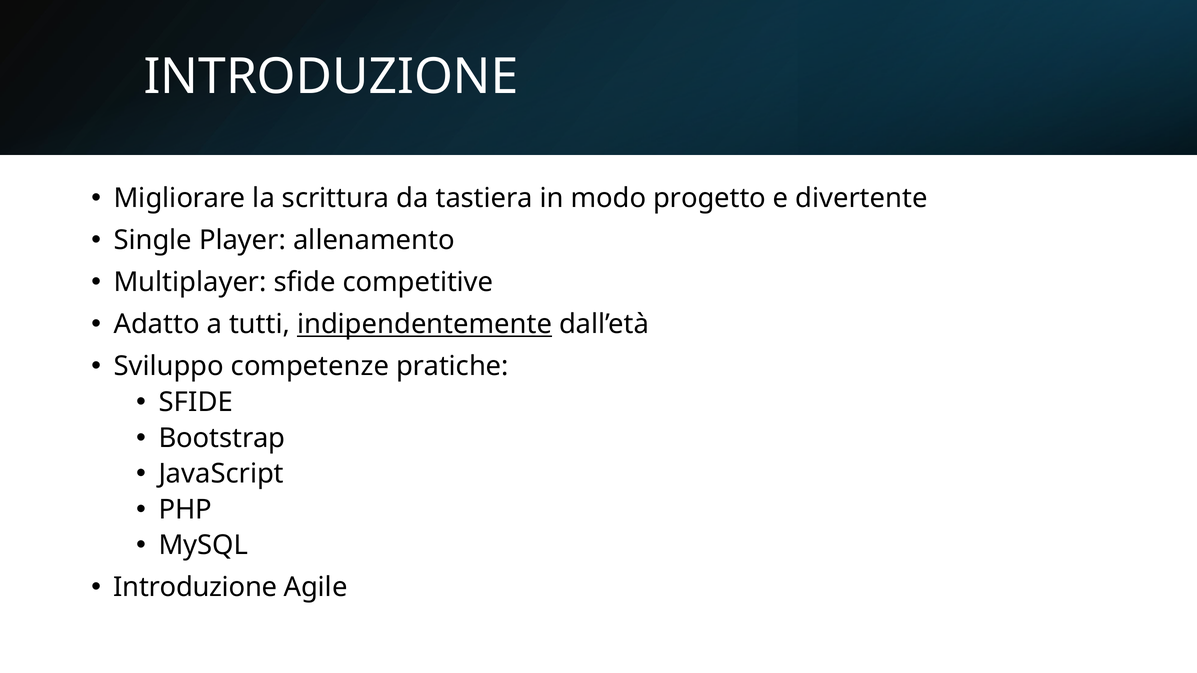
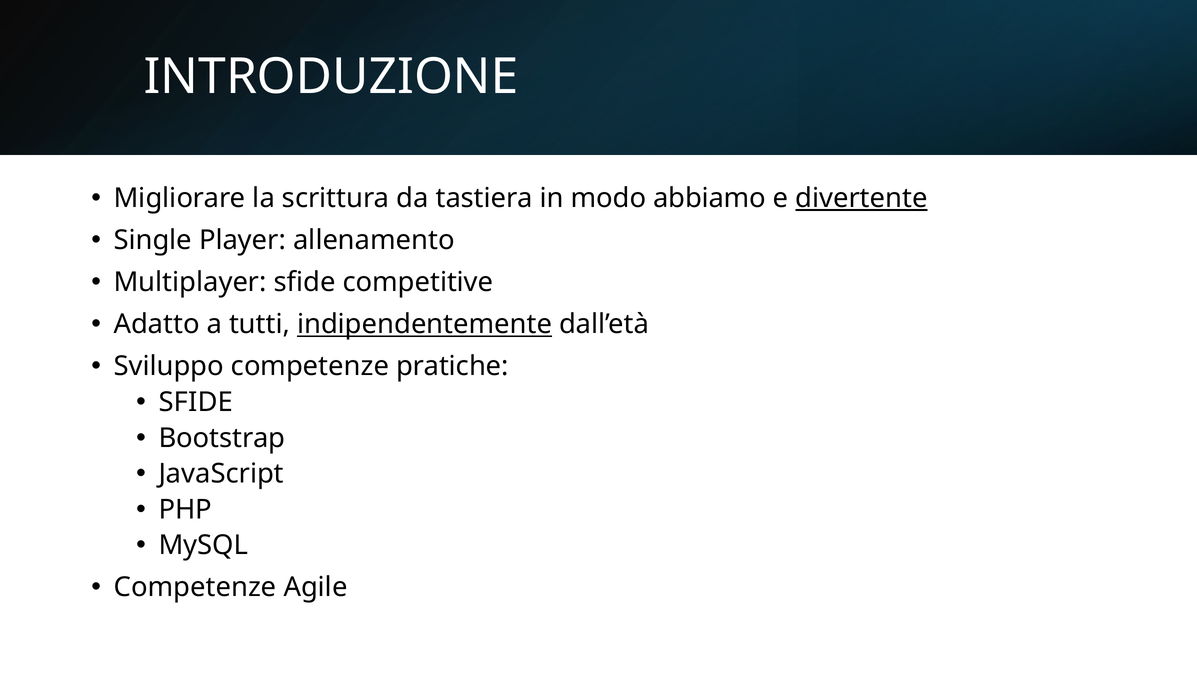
progetto: progetto -> abbiamo
divertente underline: none -> present
Introduzione at (195, 588): Introduzione -> Competenze
